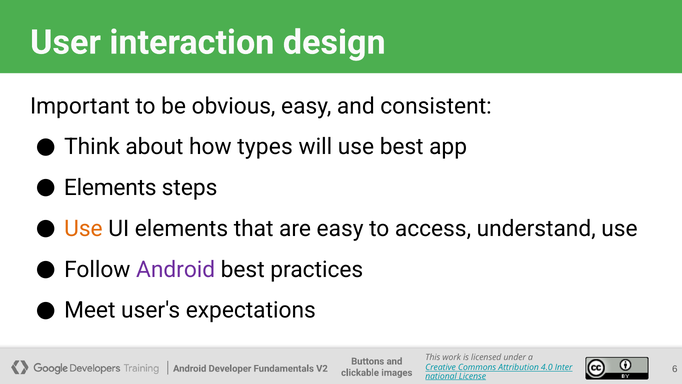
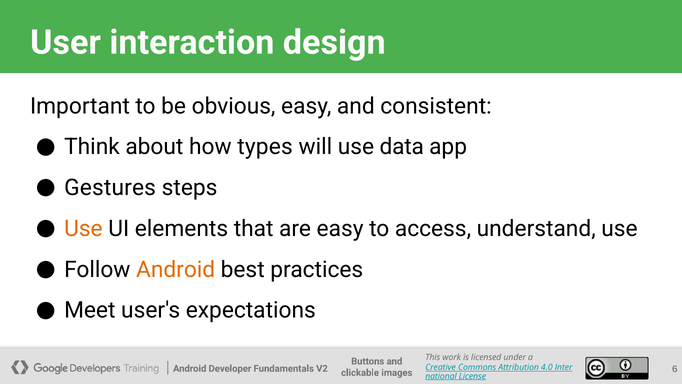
use best: best -> data
Elements at (110, 188): Elements -> Gestures
Android at (176, 269) colour: purple -> orange
